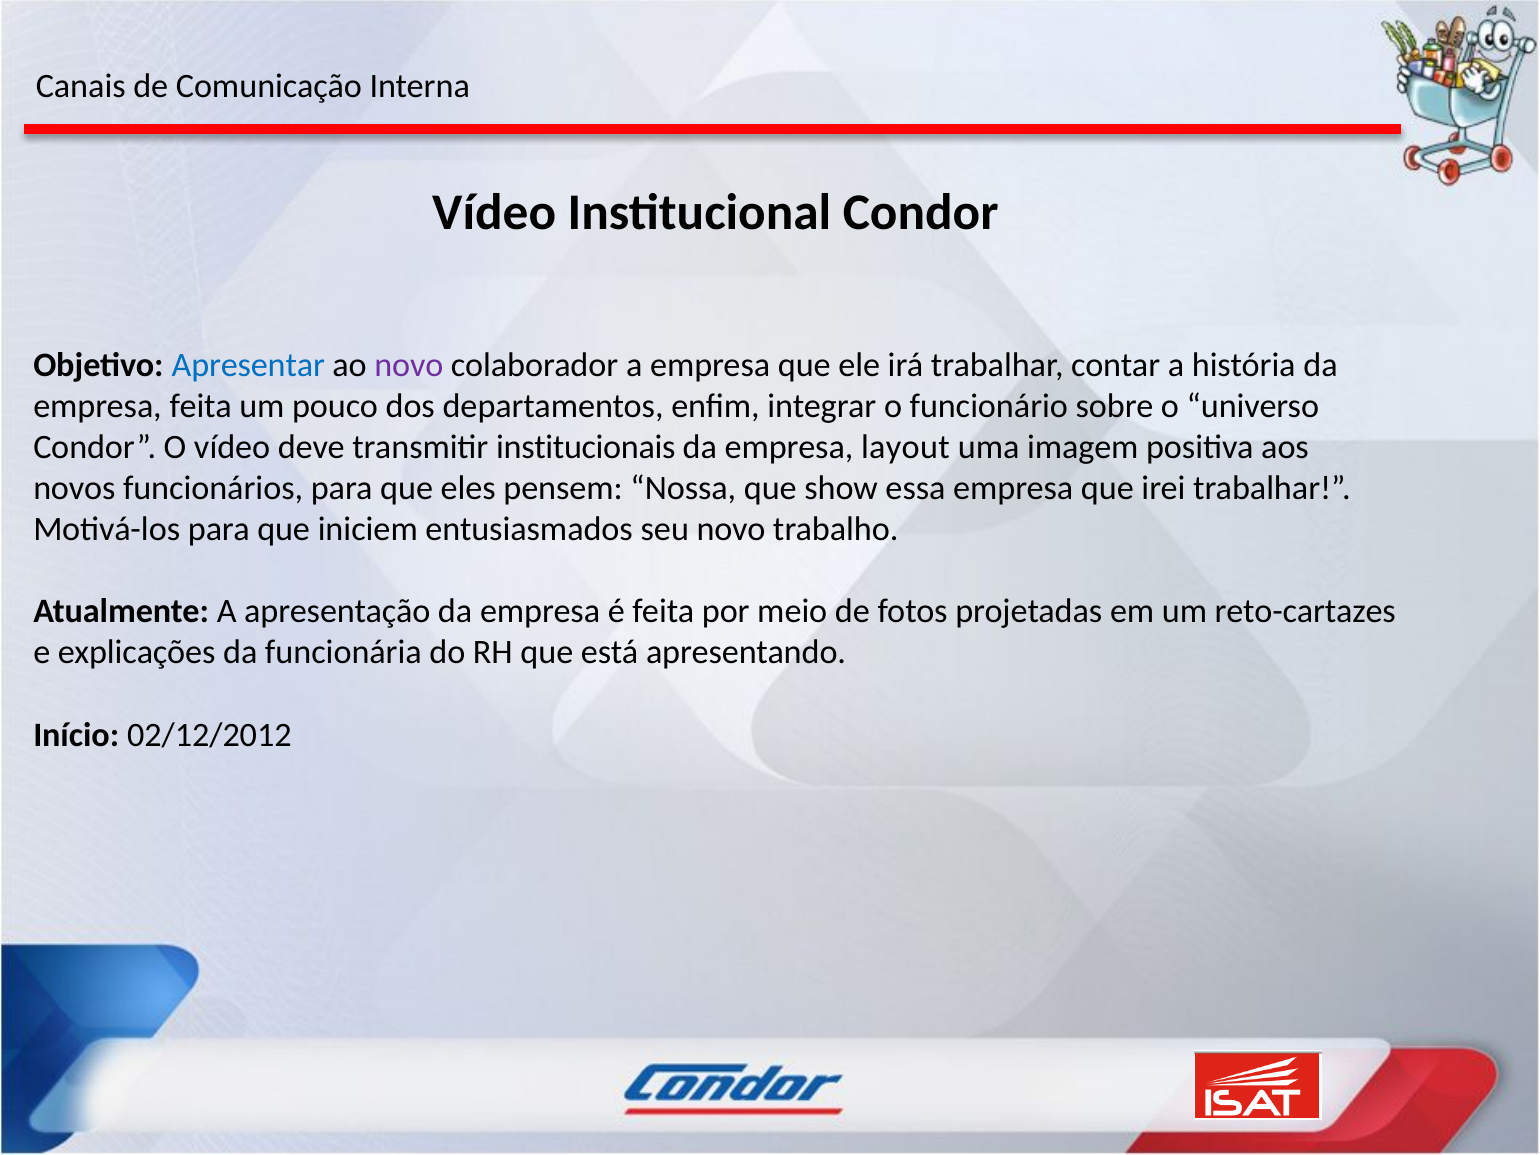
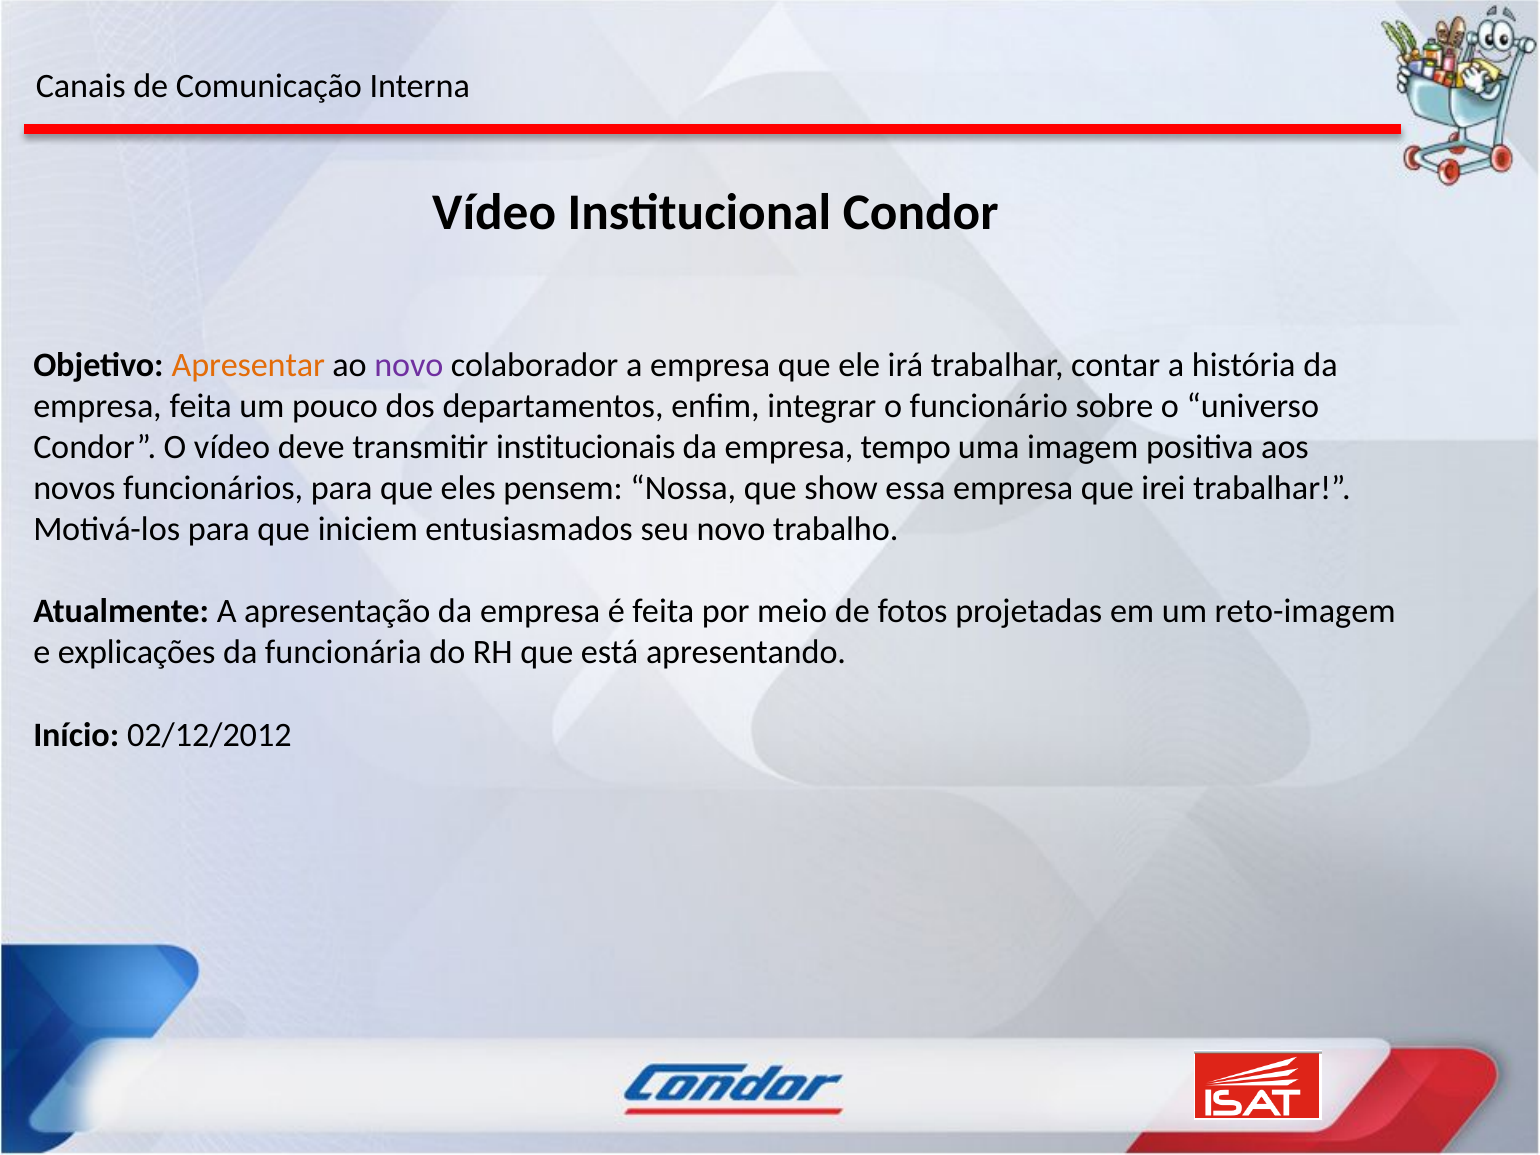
Apresentar colour: blue -> orange
layout: layout -> tempo
reto-cartazes: reto-cartazes -> reto-imagem
